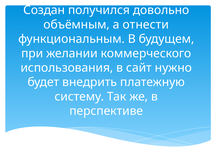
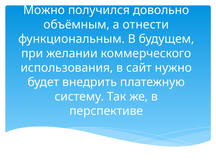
Создан: Создан -> Можно
